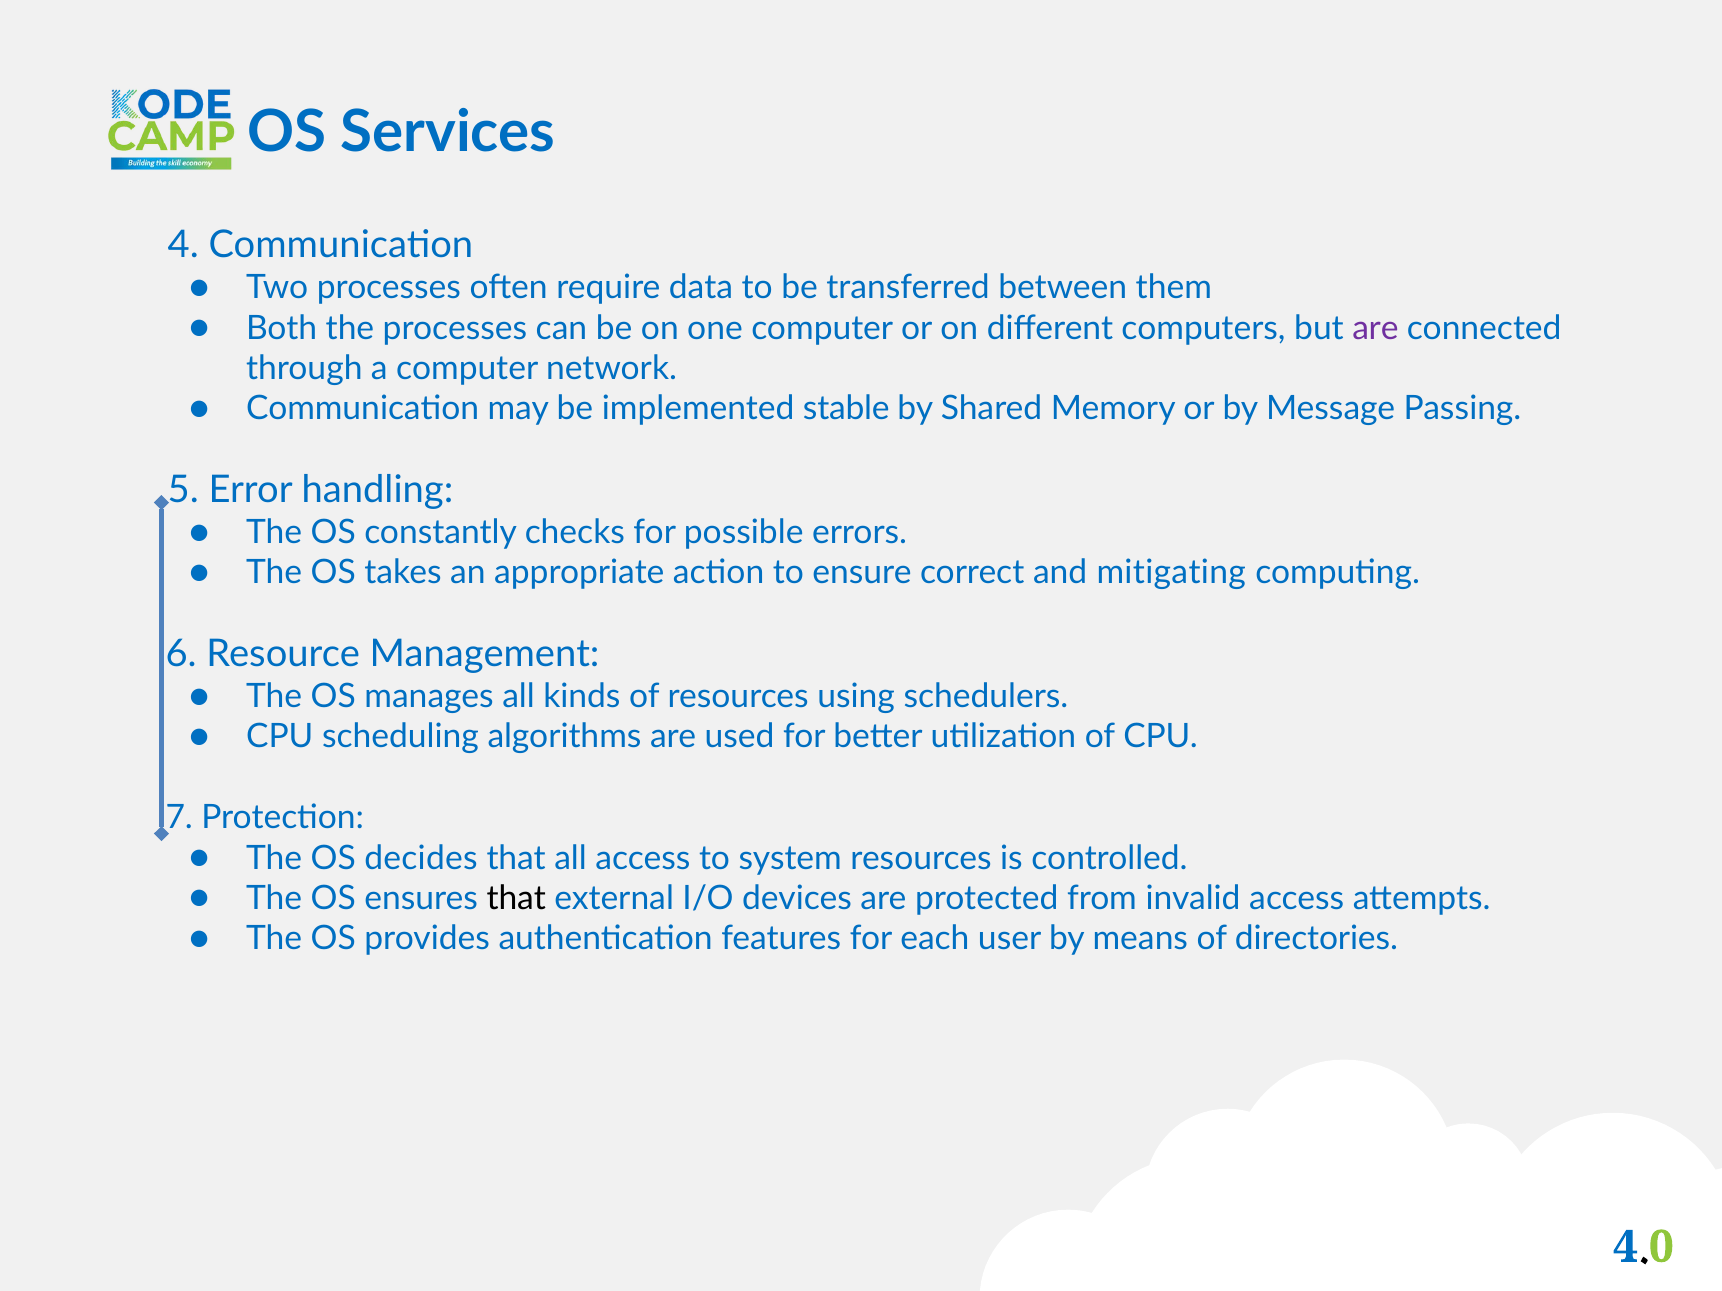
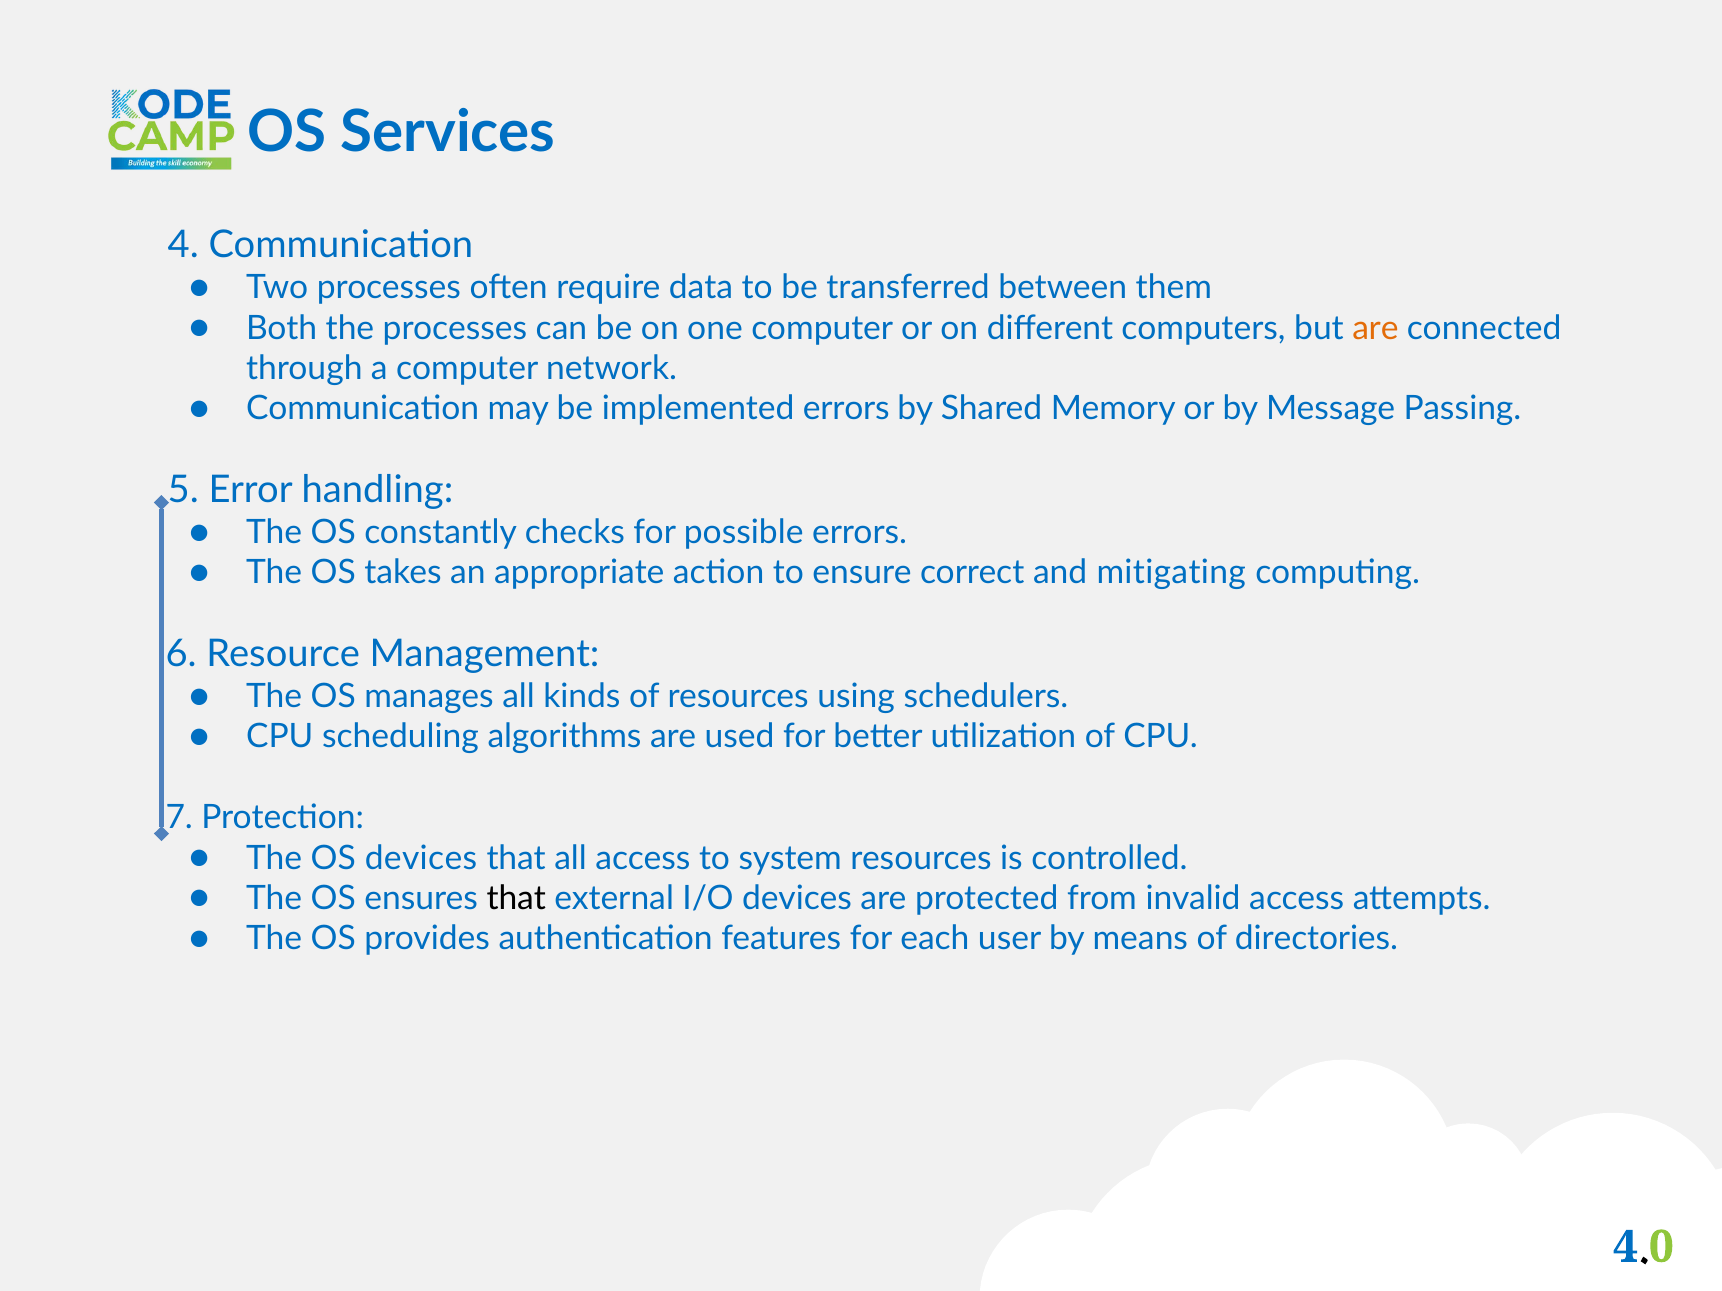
are at (1375, 328) colour: purple -> orange
implemented stable: stable -> errors
OS decides: decides -> devices
